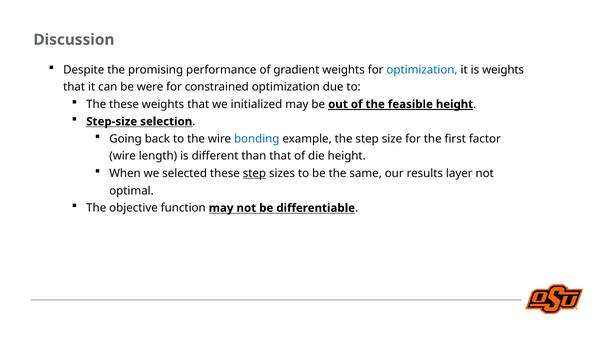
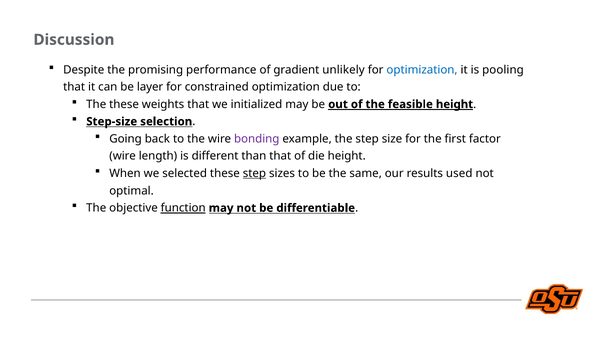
gradient weights: weights -> unlikely
is weights: weights -> pooling
were: were -> layer
bonding colour: blue -> purple
layer: layer -> used
function underline: none -> present
